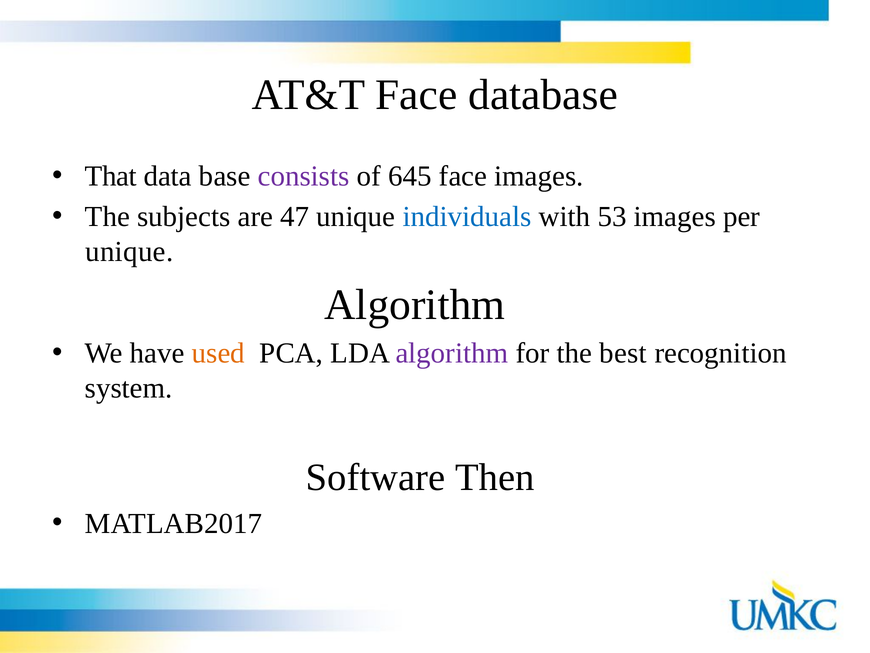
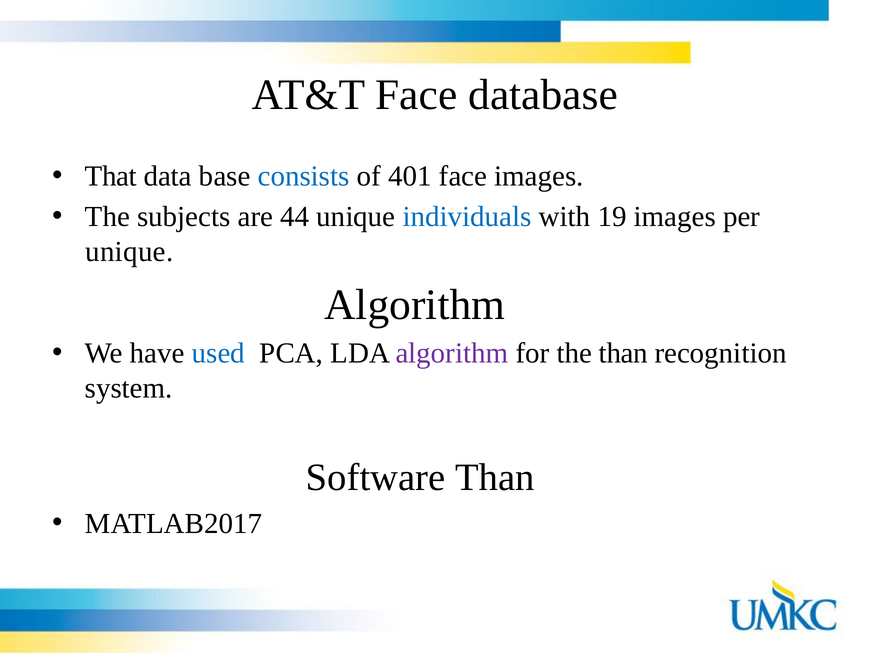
consists colour: purple -> blue
645: 645 -> 401
47: 47 -> 44
53: 53 -> 19
used colour: orange -> blue
the best: best -> than
Software Then: Then -> Than
